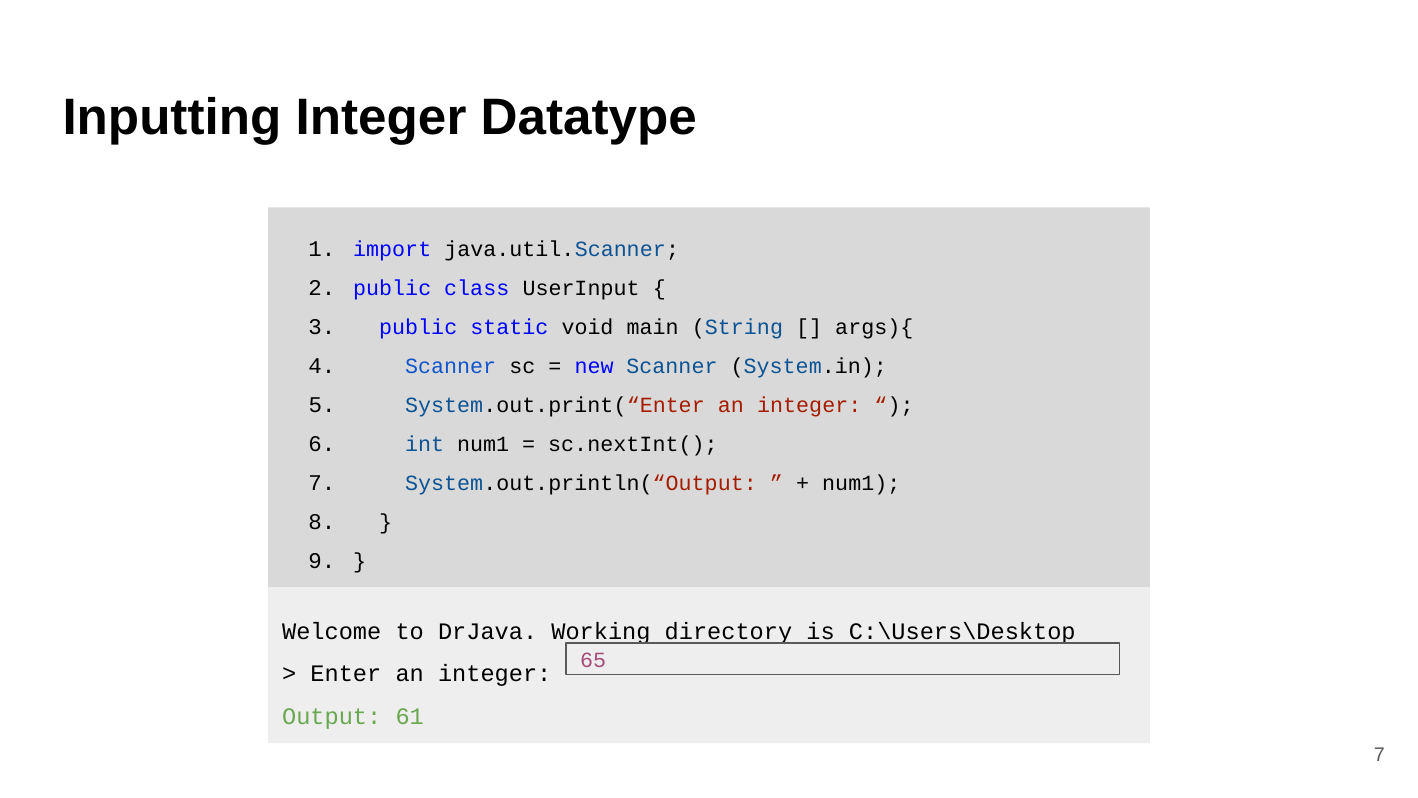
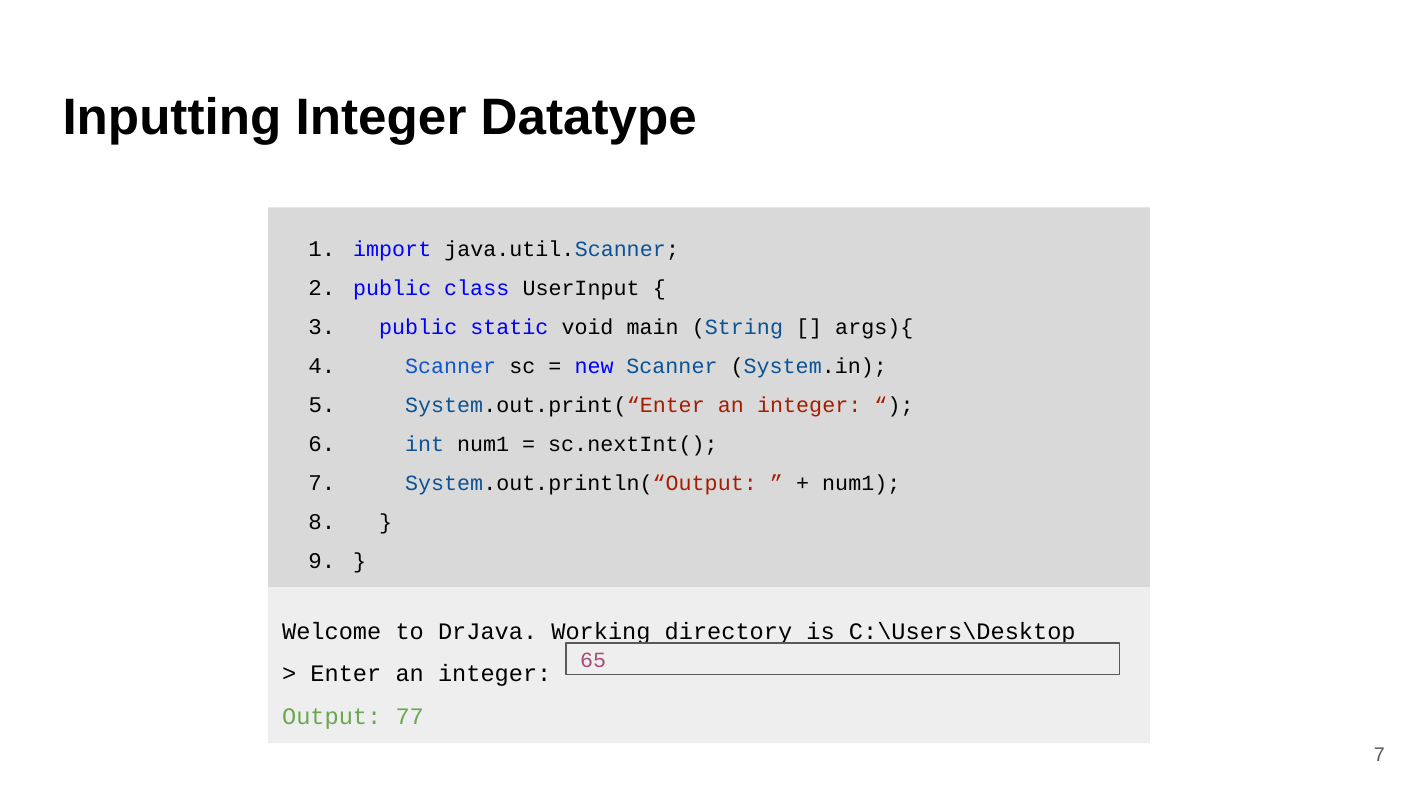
61: 61 -> 77
